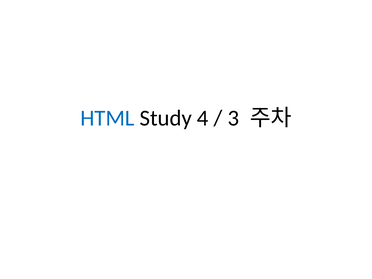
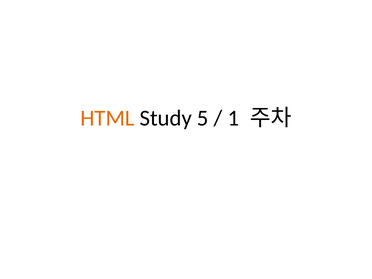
HTML colour: blue -> orange
4: 4 -> 5
3: 3 -> 1
